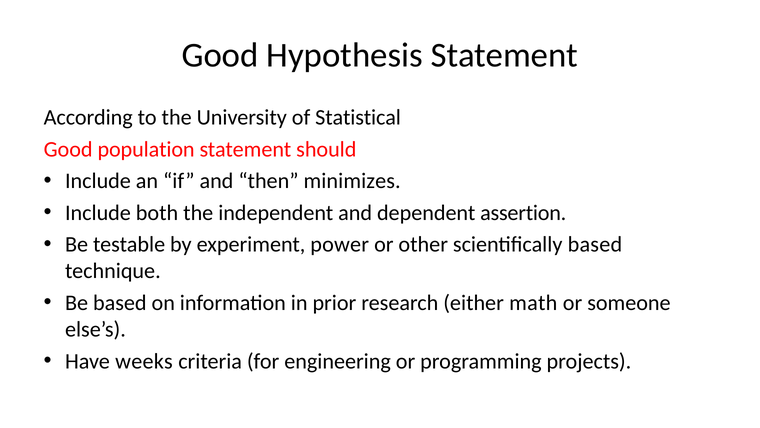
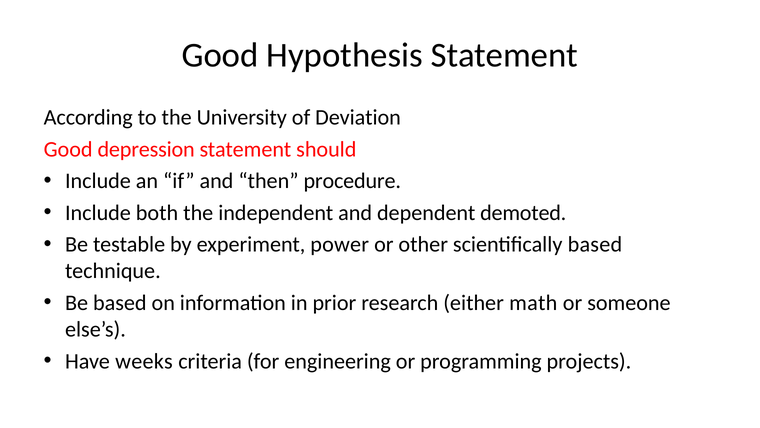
Statistical: Statistical -> Deviation
population: population -> depression
minimizes: minimizes -> procedure
assertion: assertion -> demoted
